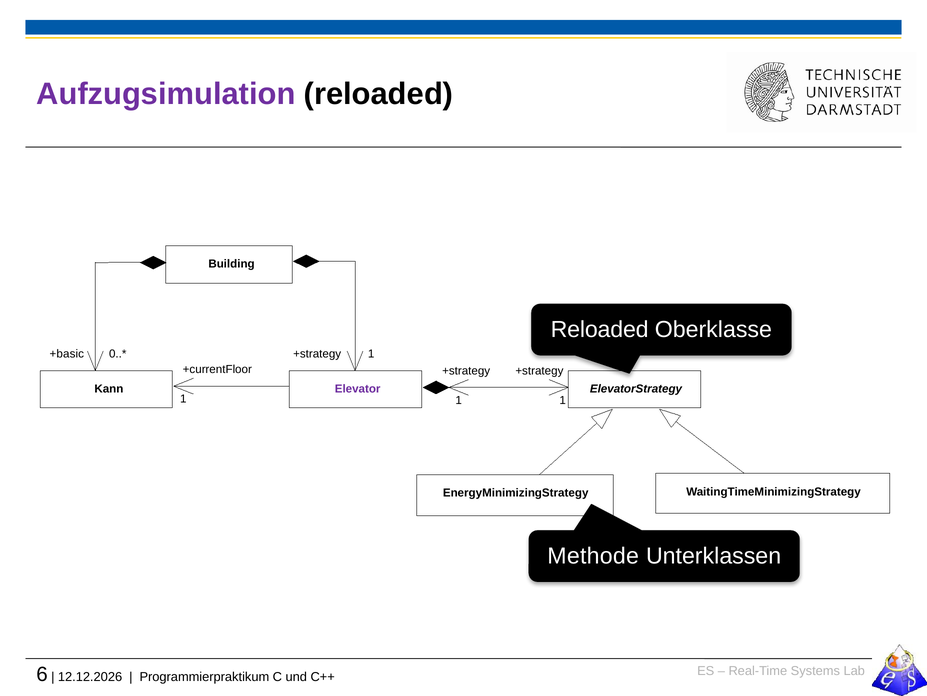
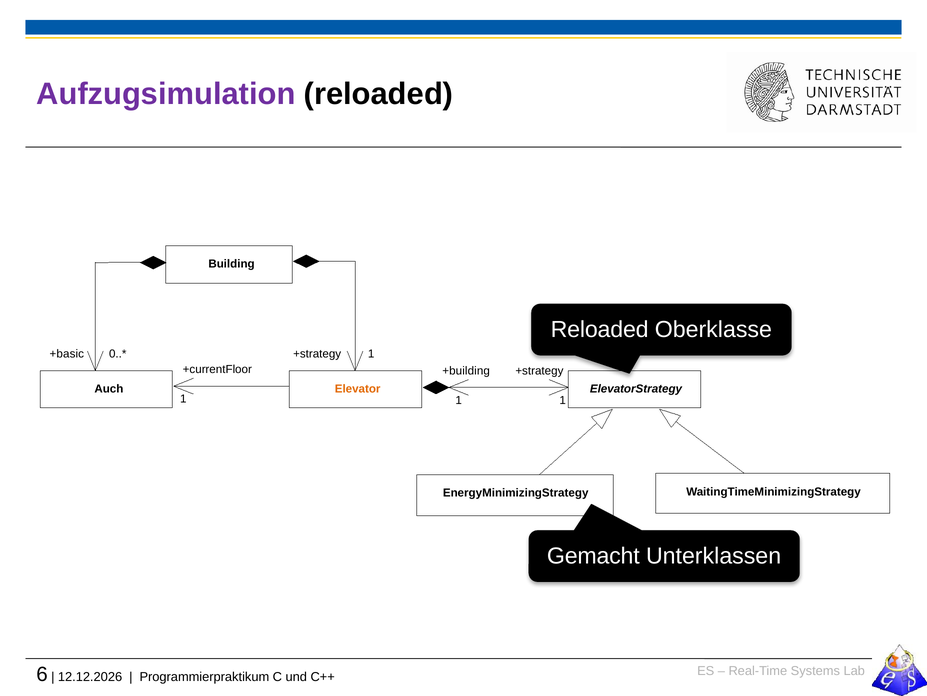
+strategy at (466, 370): +strategy -> +building
Kann: Kann -> Auch
Elevator colour: purple -> orange
Methode: Methode -> Gemacht
